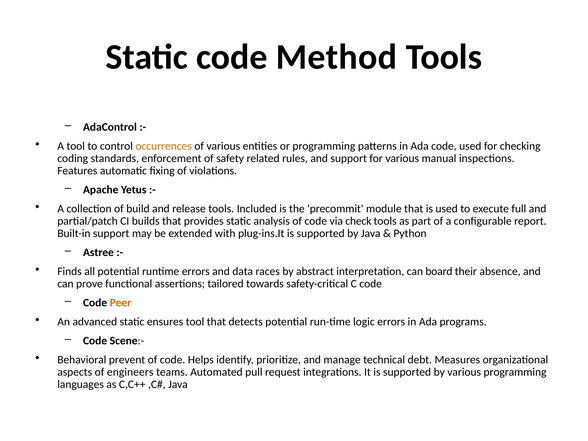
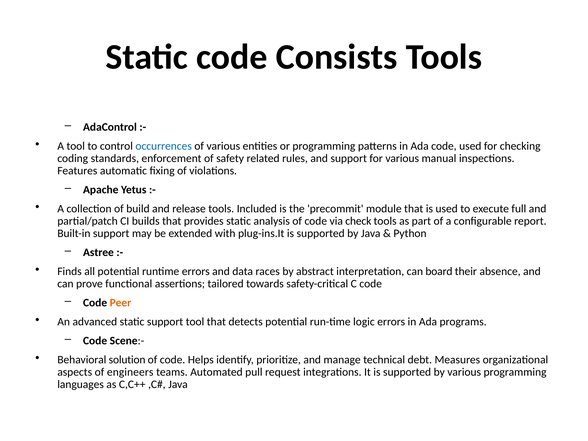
Method: Method -> Consists
occurrences colour: orange -> blue
static ensures: ensures -> support
prevent: prevent -> solution
